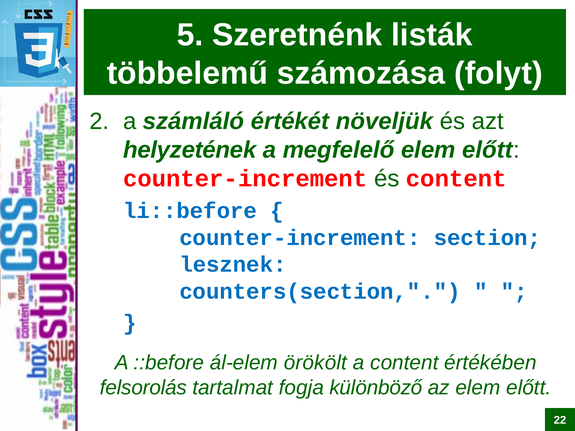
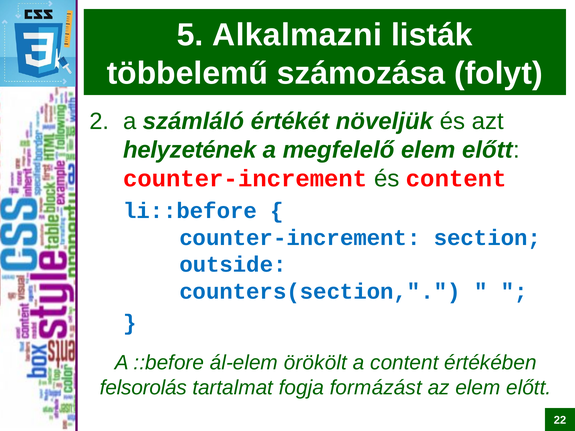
Szeretnénk: Szeretnénk -> Alkalmazni
lesznek: lesznek -> outside
különböző: különböző -> formázást
